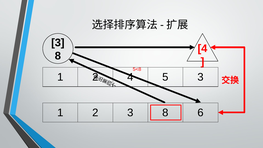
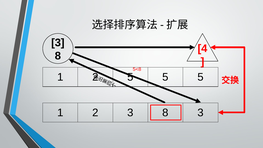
4 at (130, 77): 4 -> 5
3 at (201, 77): 3 -> 5
8 6: 6 -> 3
